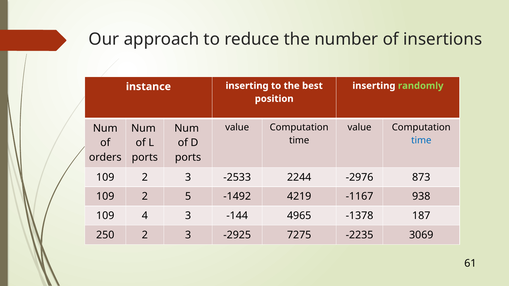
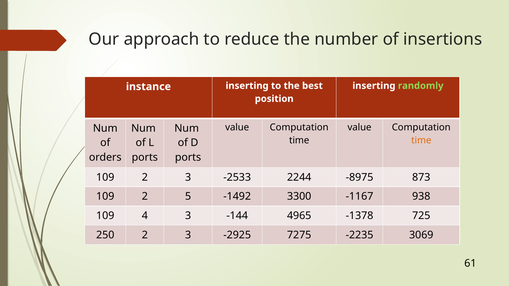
time at (421, 141) colour: blue -> orange
-2976: -2976 -> -8975
4219: 4219 -> 3300
187: 187 -> 725
